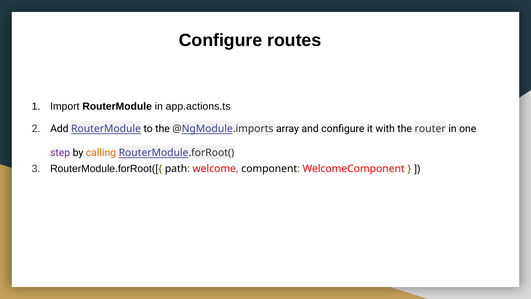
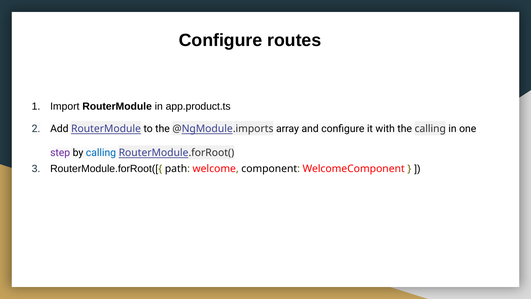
app.actions.ts: app.actions.ts -> app.product.ts
the router: router -> calling
calling at (101, 153) colour: orange -> blue
